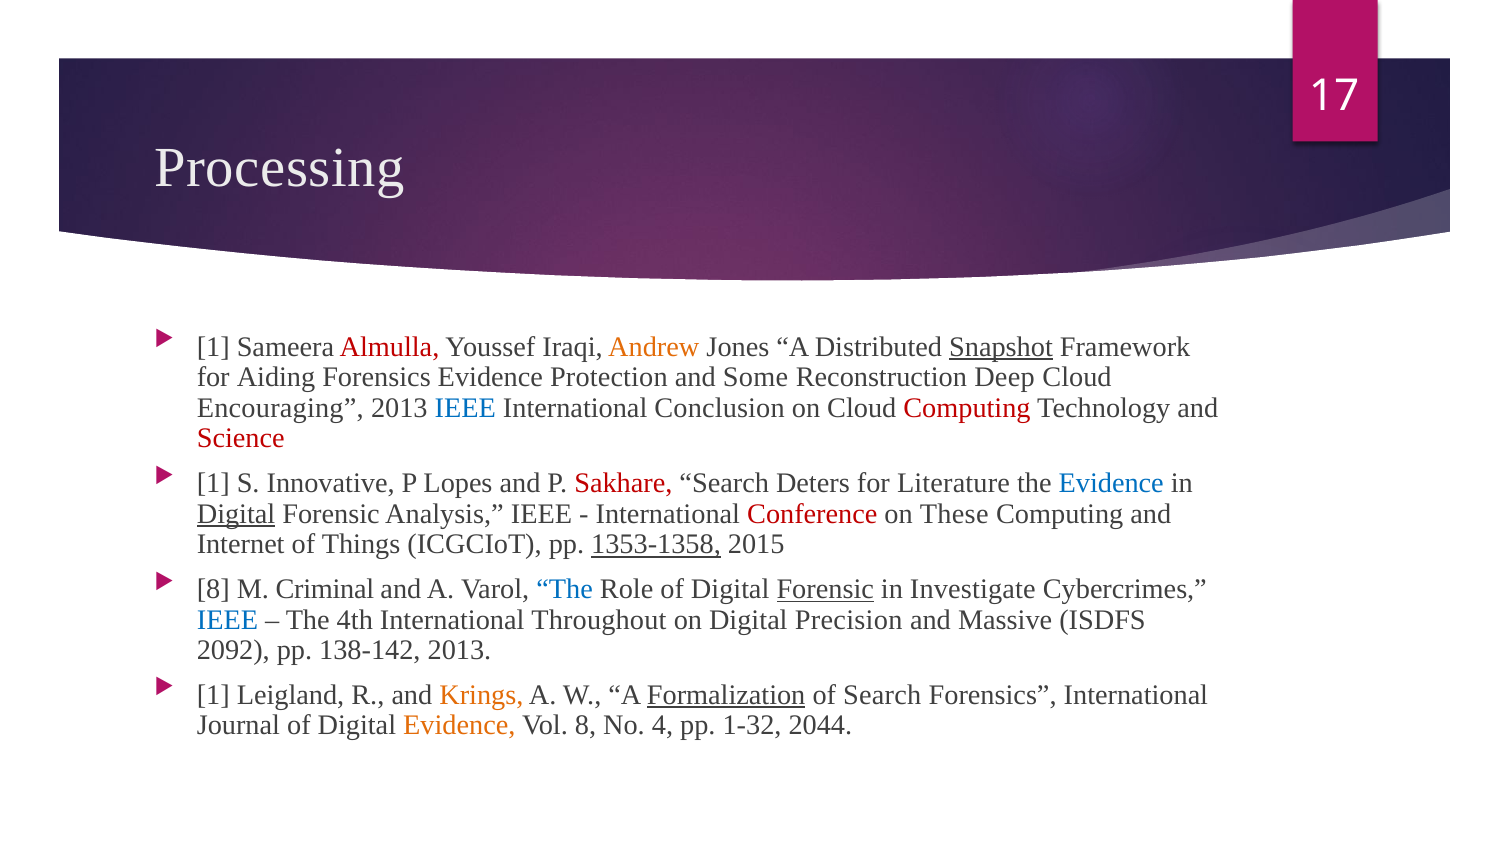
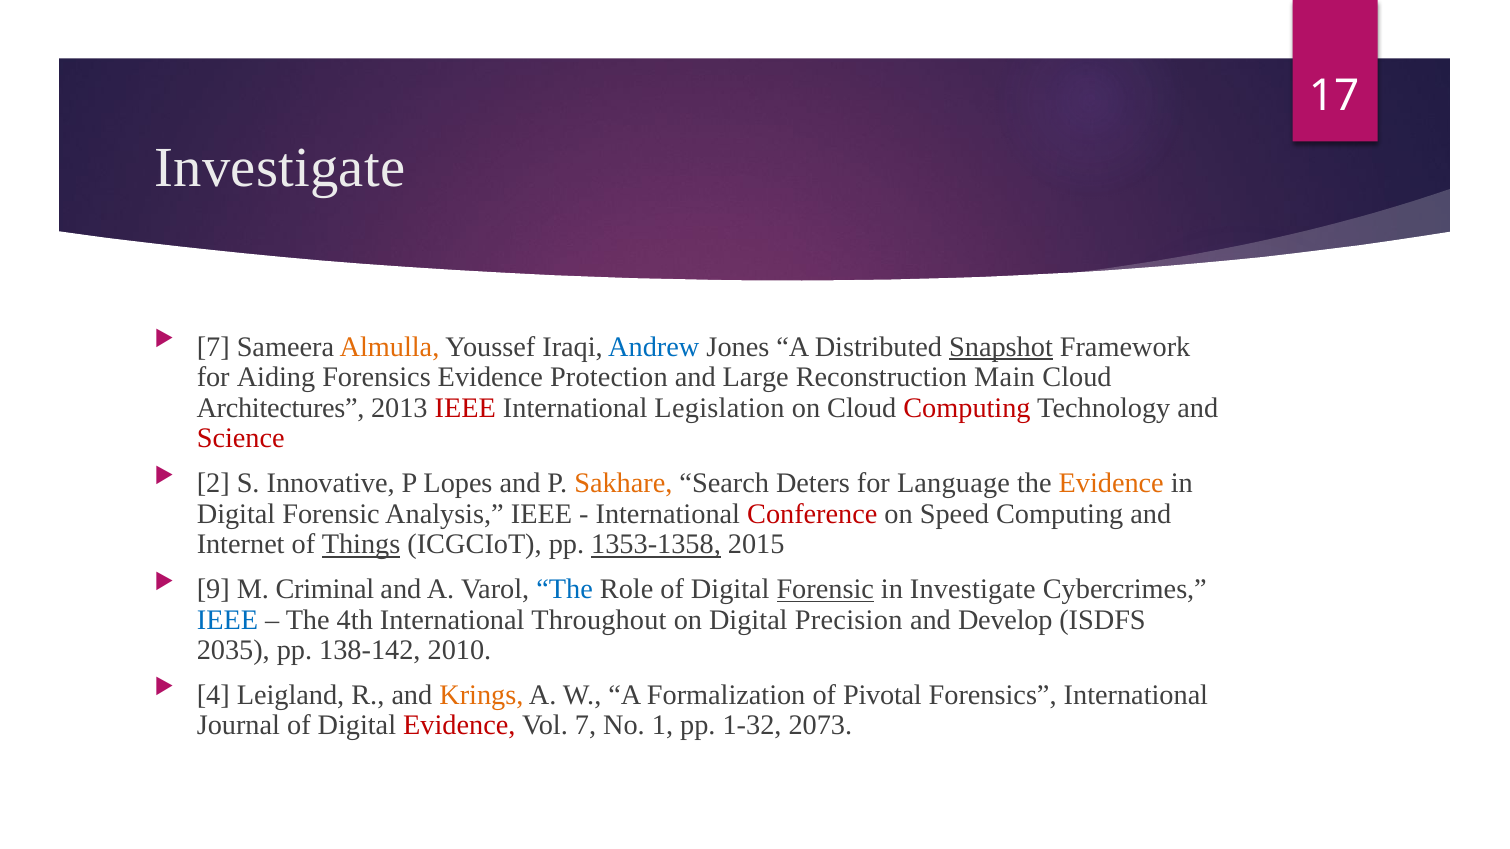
Processing at (280, 168): Processing -> Investigate
1 at (213, 347): 1 -> 7
Almulla colour: red -> orange
Andrew colour: orange -> blue
Some: Some -> Large
Deep: Deep -> Main
Encouraging: Encouraging -> Architectures
IEEE at (465, 408) colour: blue -> red
Conclusion: Conclusion -> Legislation
1 at (213, 484): 1 -> 2
Sakhare colour: red -> orange
Literature: Literature -> Language
Evidence at (1111, 484) colour: blue -> orange
Digital at (236, 514) underline: present -> none
These: These -> Speed
Things underline: none -> present
8 at (213, 589): 8 -> 9
Massive: Massive -> Develop
2092: 2092 -> 2035
138-142 2013: 2013 -> 2010
1 at (213, 695): 1 -> 4
Formalization underline: present -> none
of Search: Search -> Pivotal
Evidence at (459, 726) colour: orange -> red
Vol 8: 8 -> 7
4: 4 -> 1
2044: 2044 -> 2073
